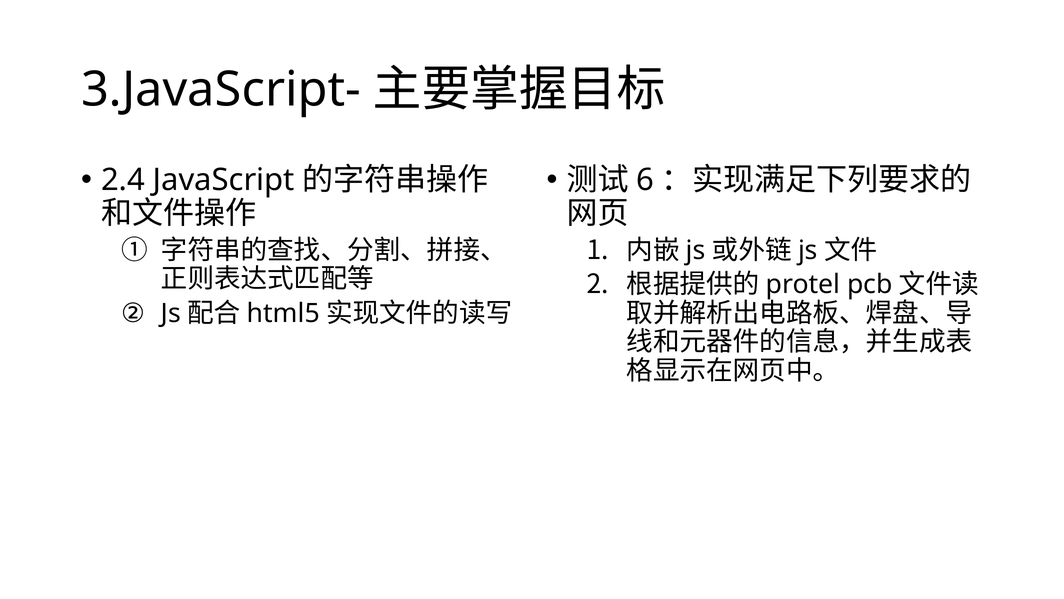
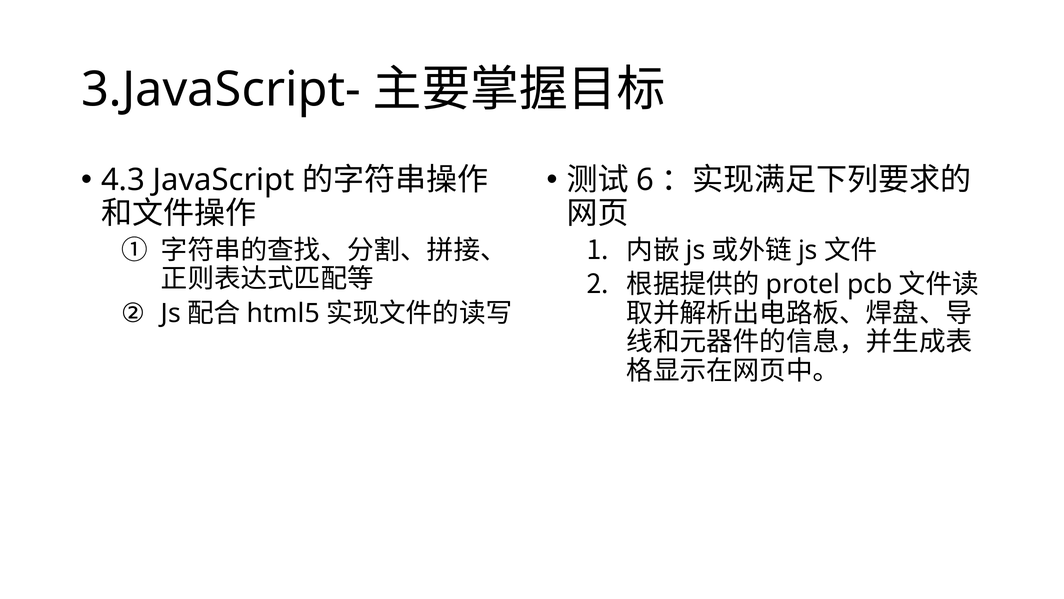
2.4: 2.4 -> 4.3
